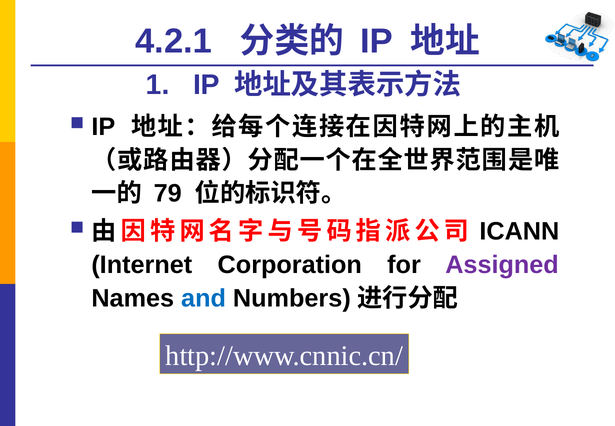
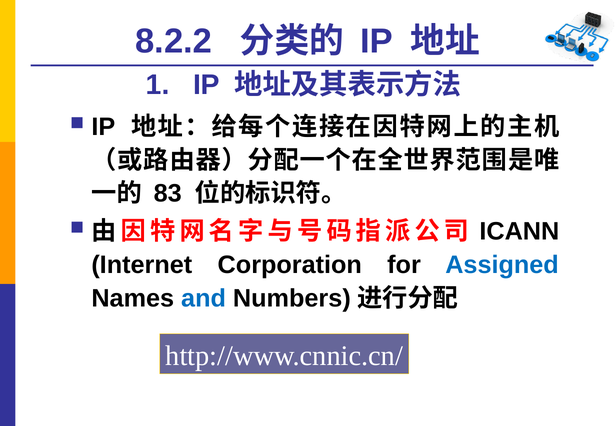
4.2.1: 4.2.1 -> 8.2.2
79: 79 -> 83
Assigned colour: purple -> blue
